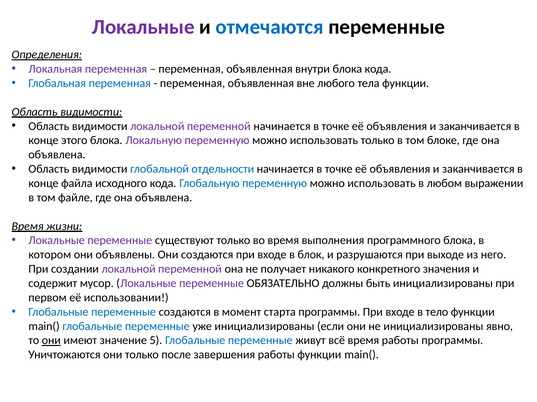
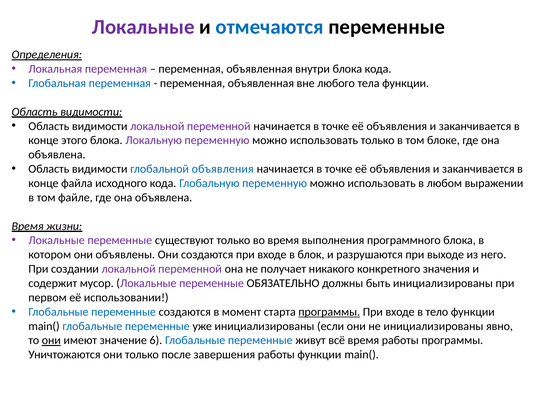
глобальной отдельности: отдельности -> объявления
программы at (329, 312) underline: none -> present
5: 5 -> 6
